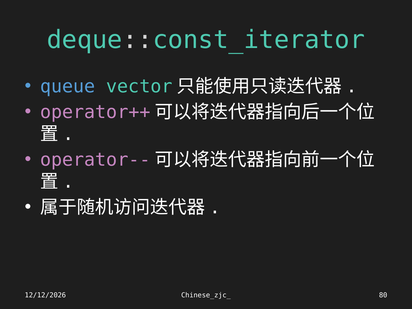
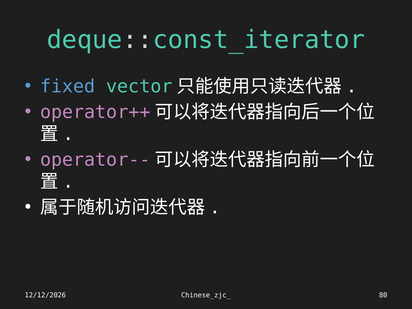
queue: queue -> fixed
